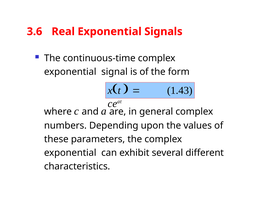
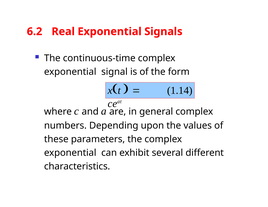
3.6: 3.6 -> 6.2
1.43: 1.43 -> 1.14
